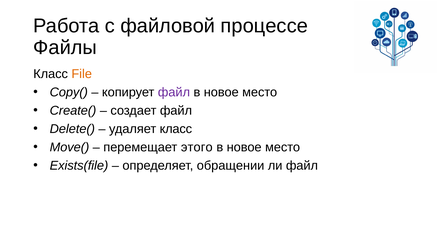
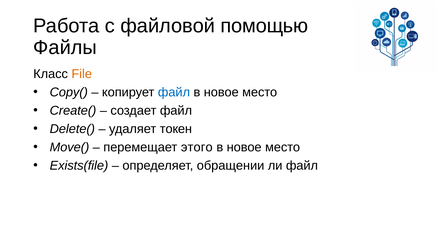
процессе: процессе -> помощью
файл at (174, 92) colour: purple -> blue
удаляет класс: класс -> токен
